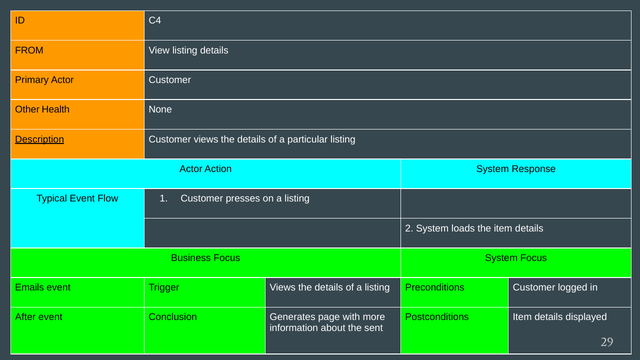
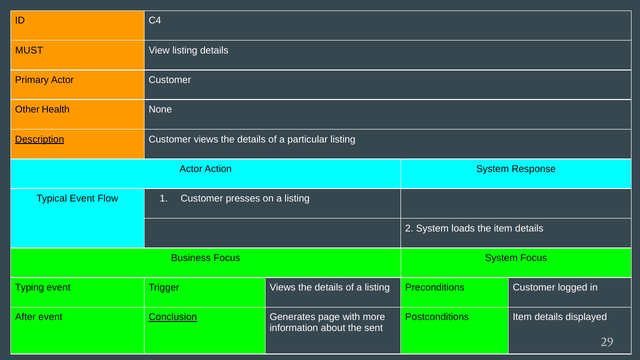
FROM: FROM -> MUST
Emails: Emails -> Typing
Conclusion underline: none -> present
